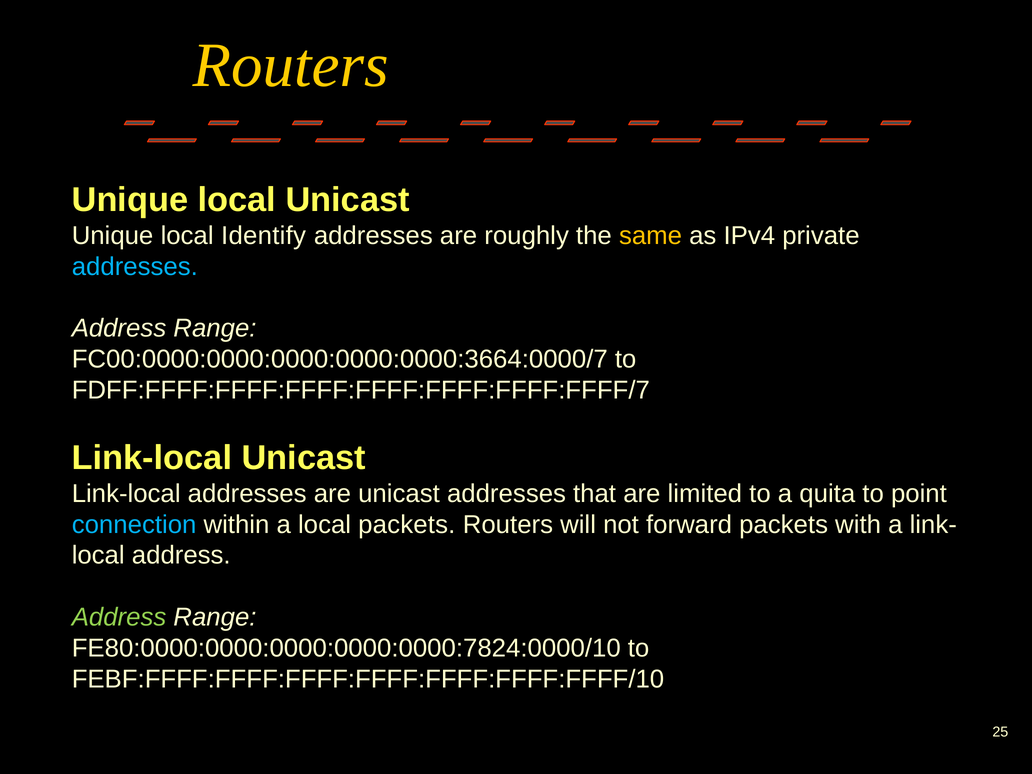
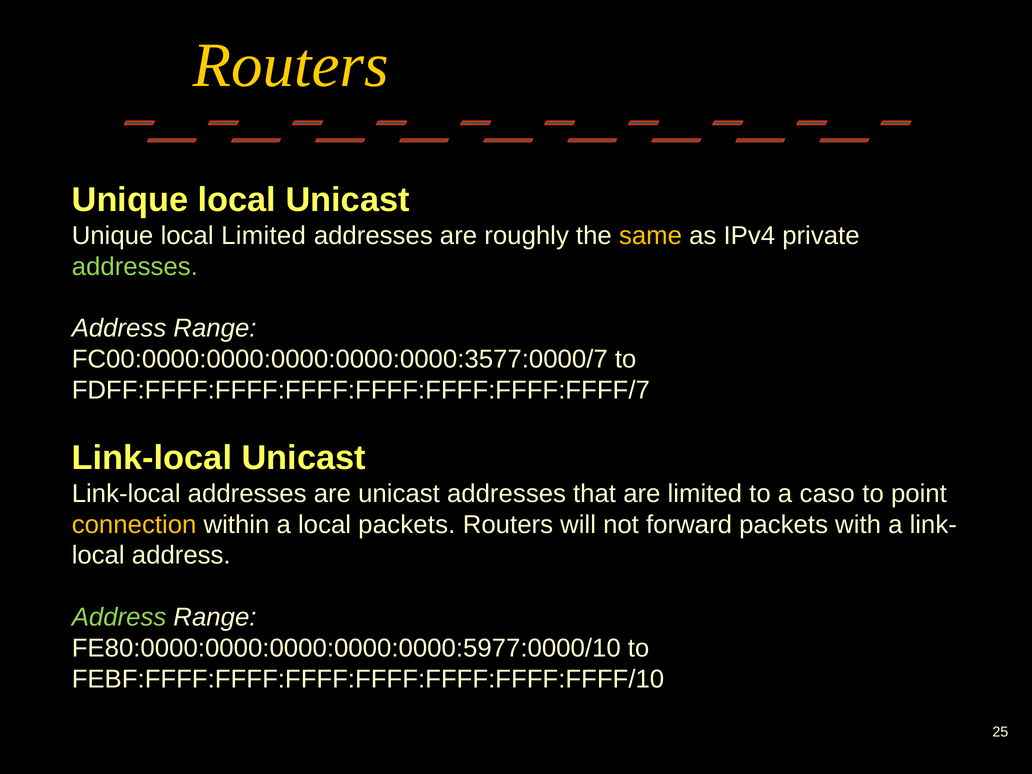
local Identify: Identify -> Limited
addresses at (135, 267) colour: light blue -> light green
FC00:0000:0000:0000:0000:0000:3664:0000/7: FC00:0000:0000:0000:0000:0000:3664:0000/7 -> FC00:0000:0000:0000:0000:0000:3577:0000/7
quita: quita -> caso
connection colour: light blue -> yellow
FE80:0000:0000:0000:0000:0000:7824:0000/10: FE80:0000:0000:0000:0000:0000:7824:0000/10 -> FE80:0000:0000:0000:0000:0000:5977:0000/10
